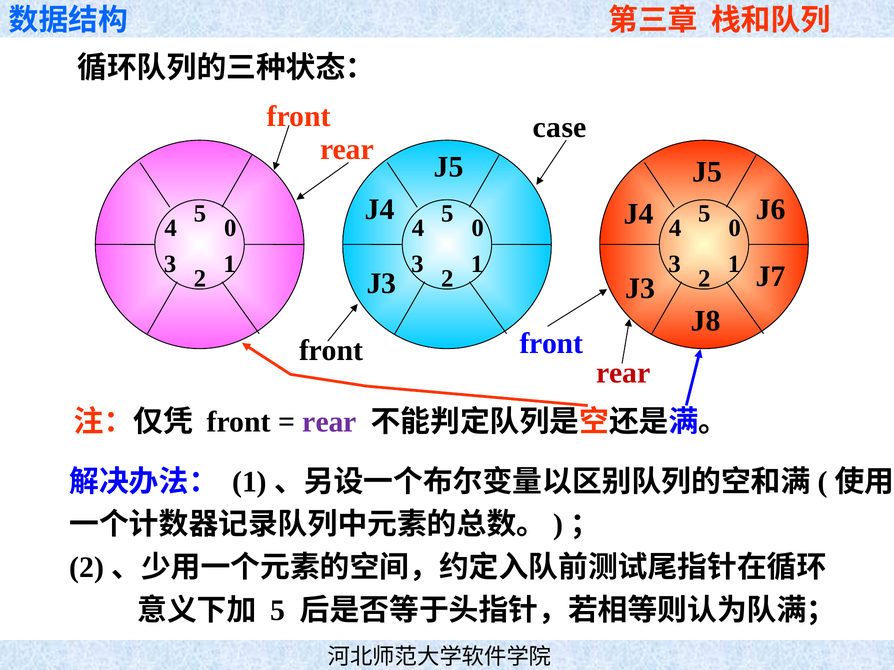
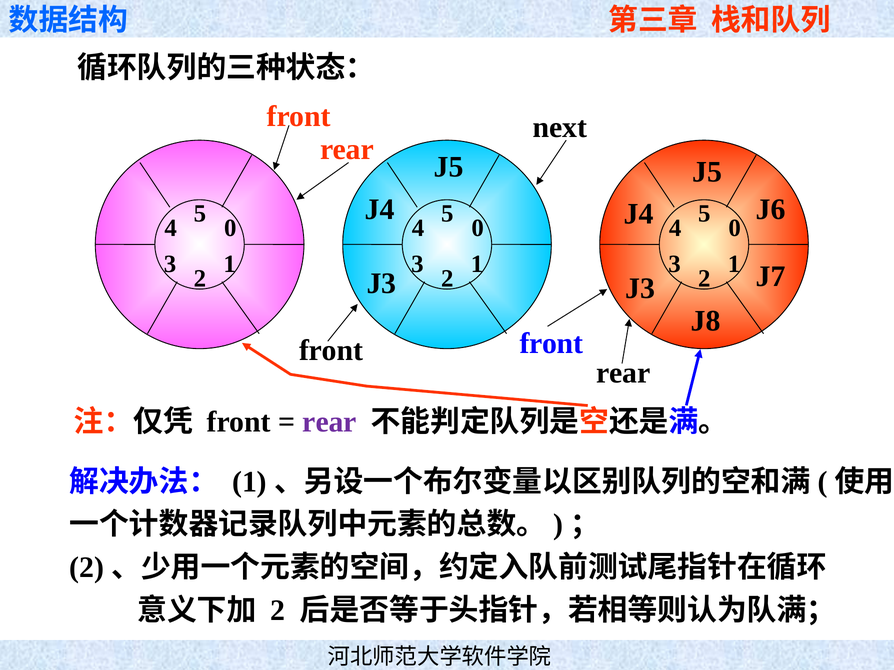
case: case -> next
rear at (623, 373) colour: red -> black
5 at (278, 611): 5 -> 2
